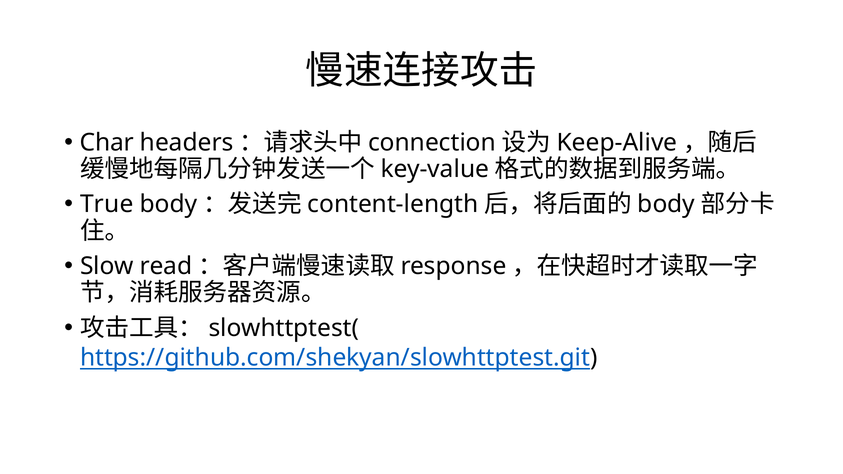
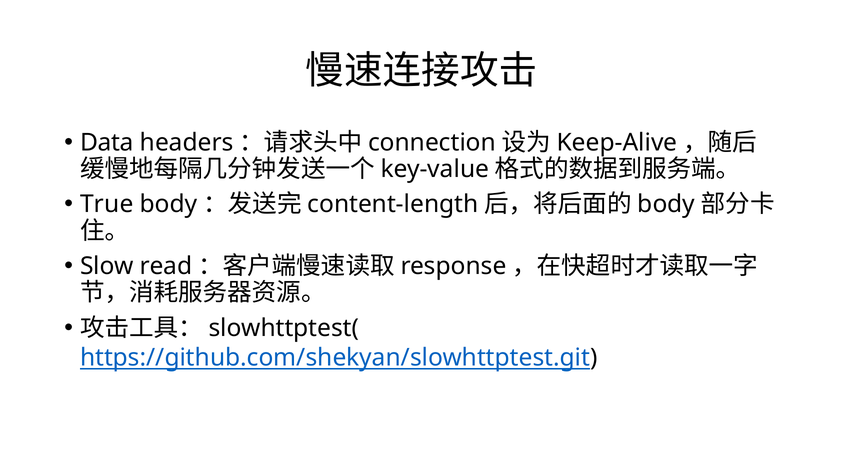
Char: Char -> Data
